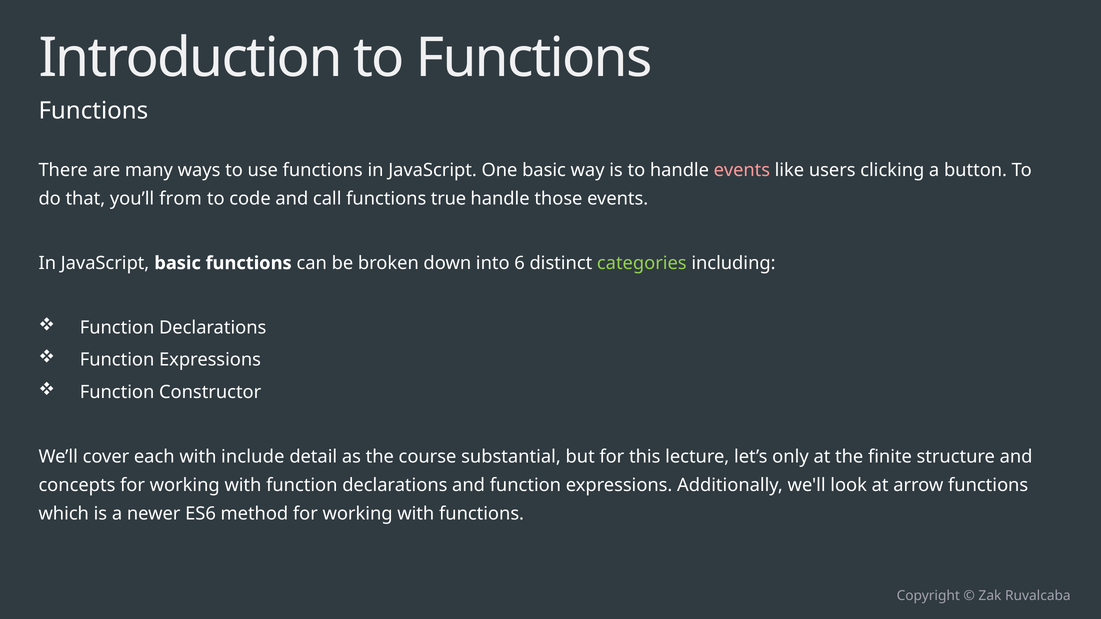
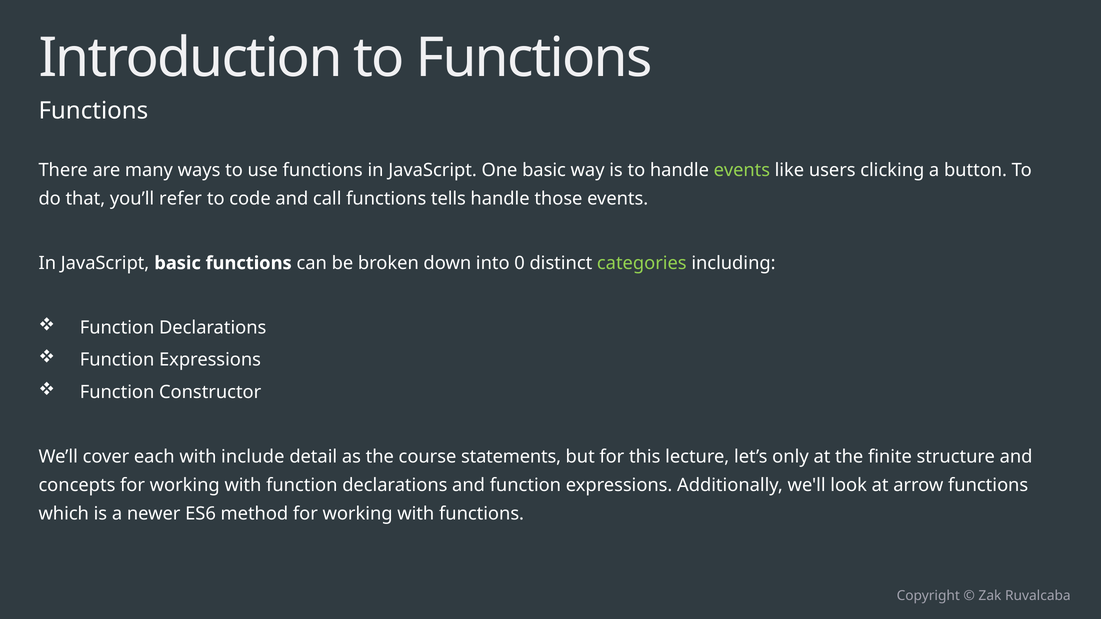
events at (742, 170) colour: pink -> light green
from: from -> refer
true: true -> tells
6: 6 -> 0
substantial: substantial -> statements
